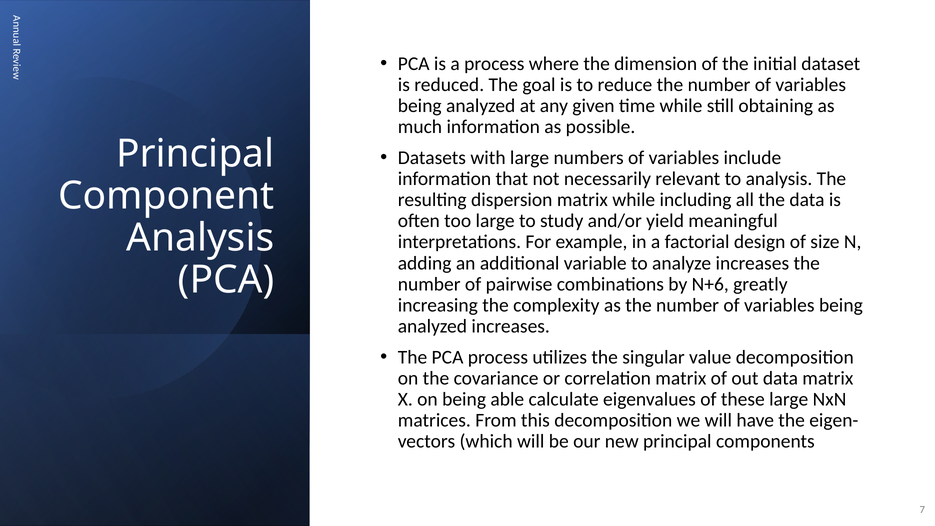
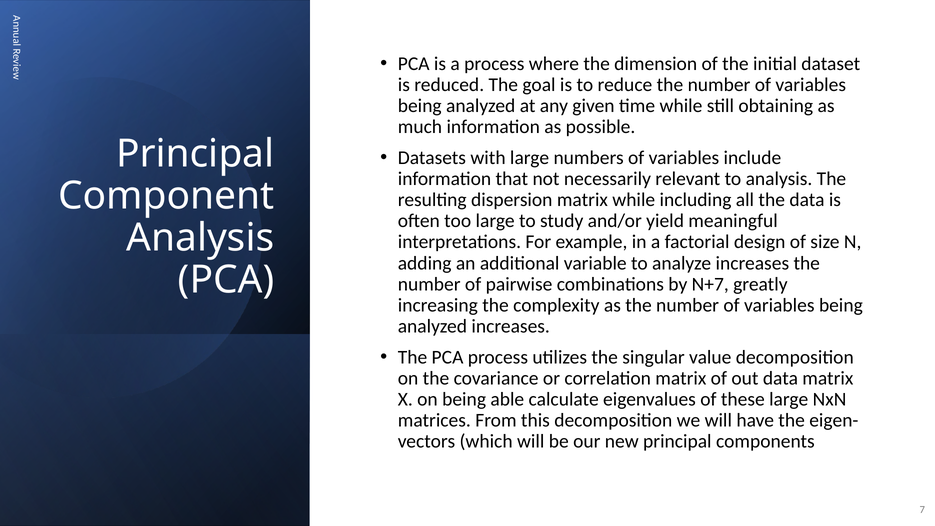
N+6: N+6 -> N+7
